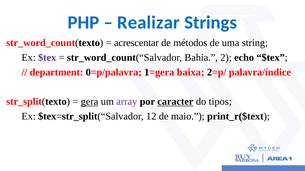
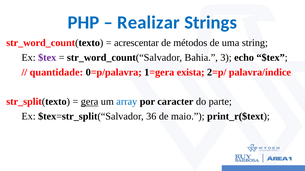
2: 2 -> 3
department: department -> quantidade
baixa: baixa -> exista
array colour: purple -> blue
caracter underline: present -> none
tipos: tipos -> parte
12: 12 -> 36
